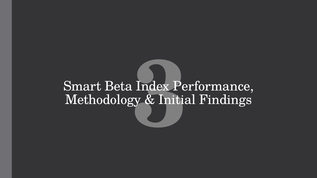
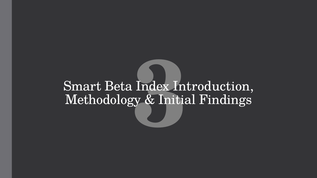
Performance: Performance -> Introduction
